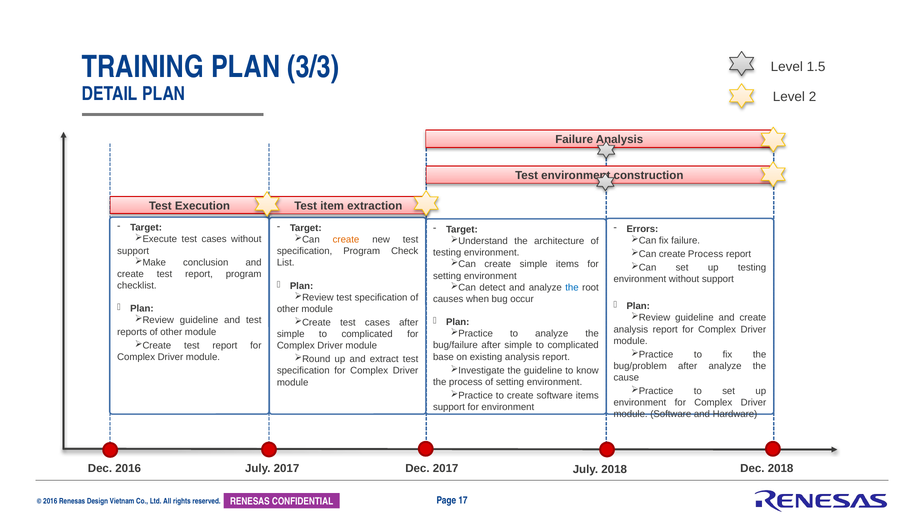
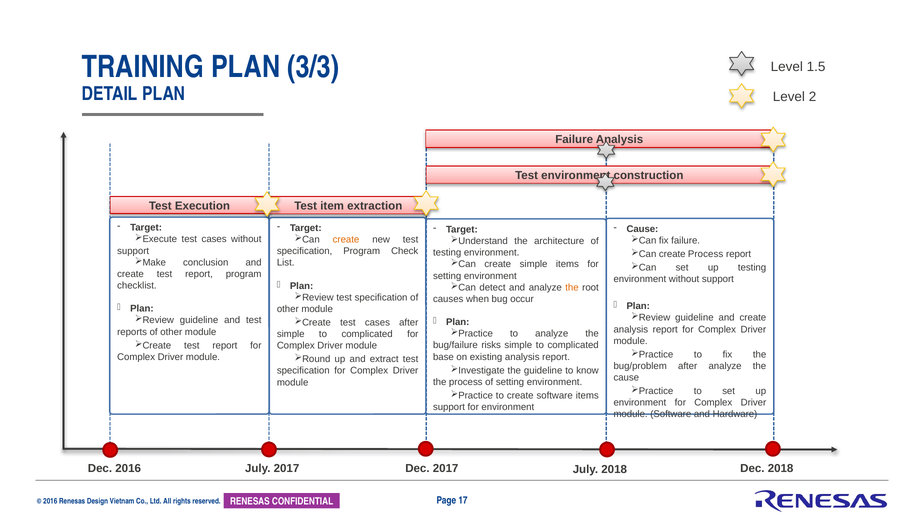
Errors at (642, 229): Errors -> Cause
the at (572, 287) colour: blue -> orange
bug/failure after: after -> risks
